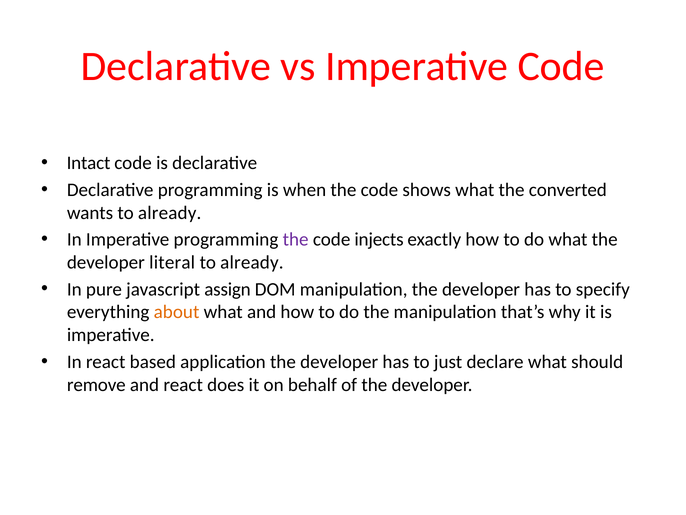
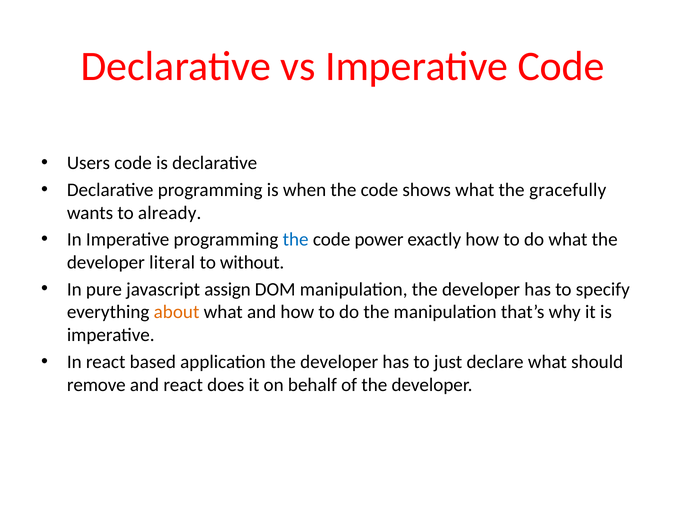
Intact: Intact -> Users
converted: converted -> gracefully
the at (296, 239) colour: purple -> blue
injects: injects -> power
already at (252, 262): already -> without
